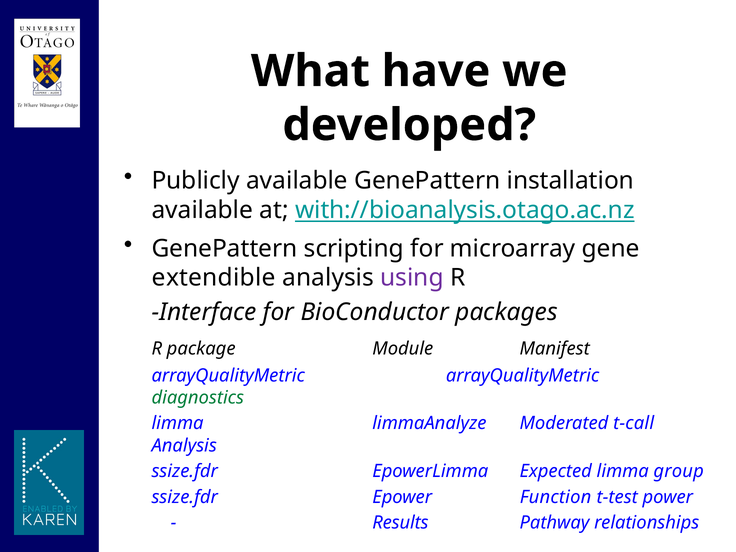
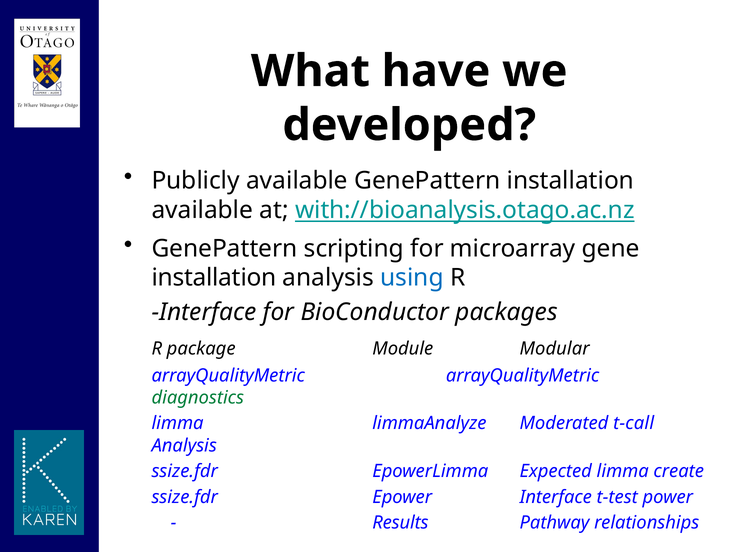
extendible at (214, 278): extendible -> installation
using colour: purple -> blue
Manifest: Manifest -> Modular
group: group -> create
Epower Function: Function -> Interface
